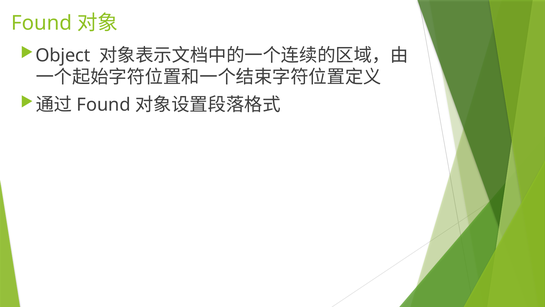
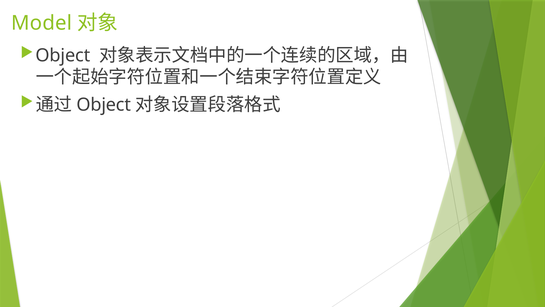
Found at (42, 23): Found -> Model
Found at (104, 105): Found -> Object
